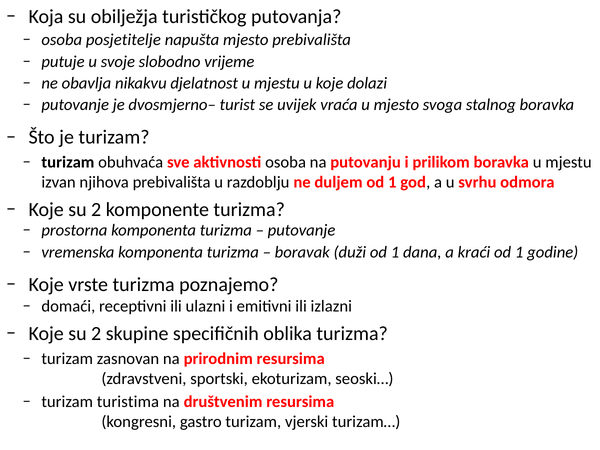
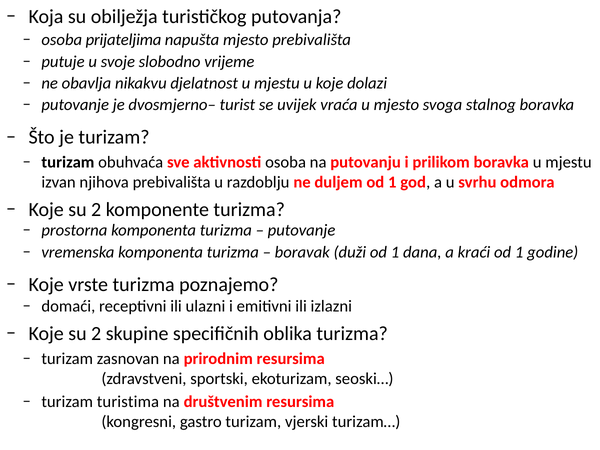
posjetitelje: posjetitelje -> prijateljima
